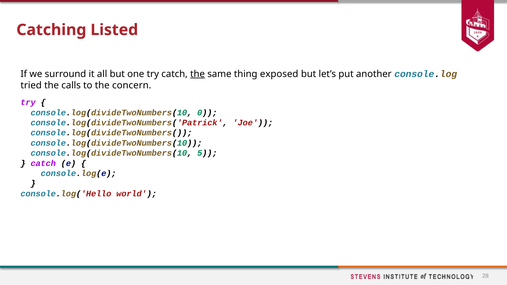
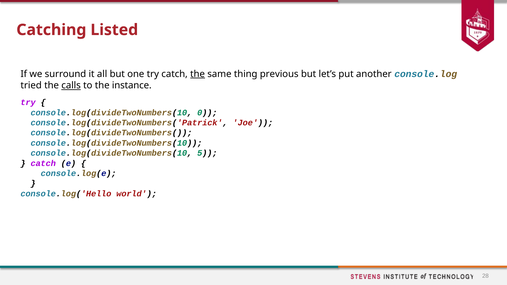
exposed: exposed -> previous
calls underline: none -> present
concern: concern -> instance
